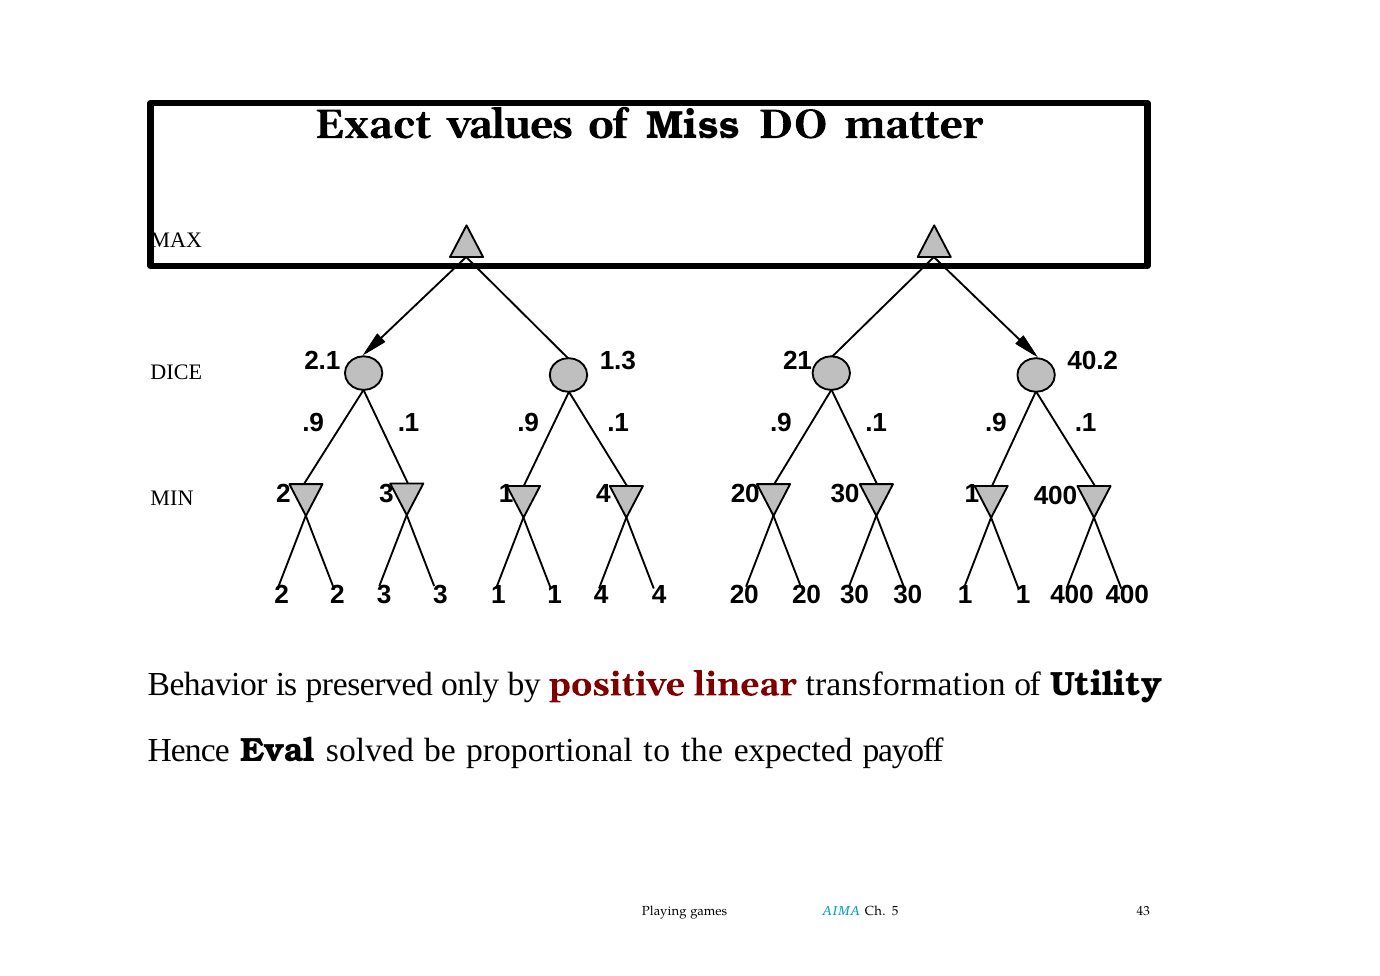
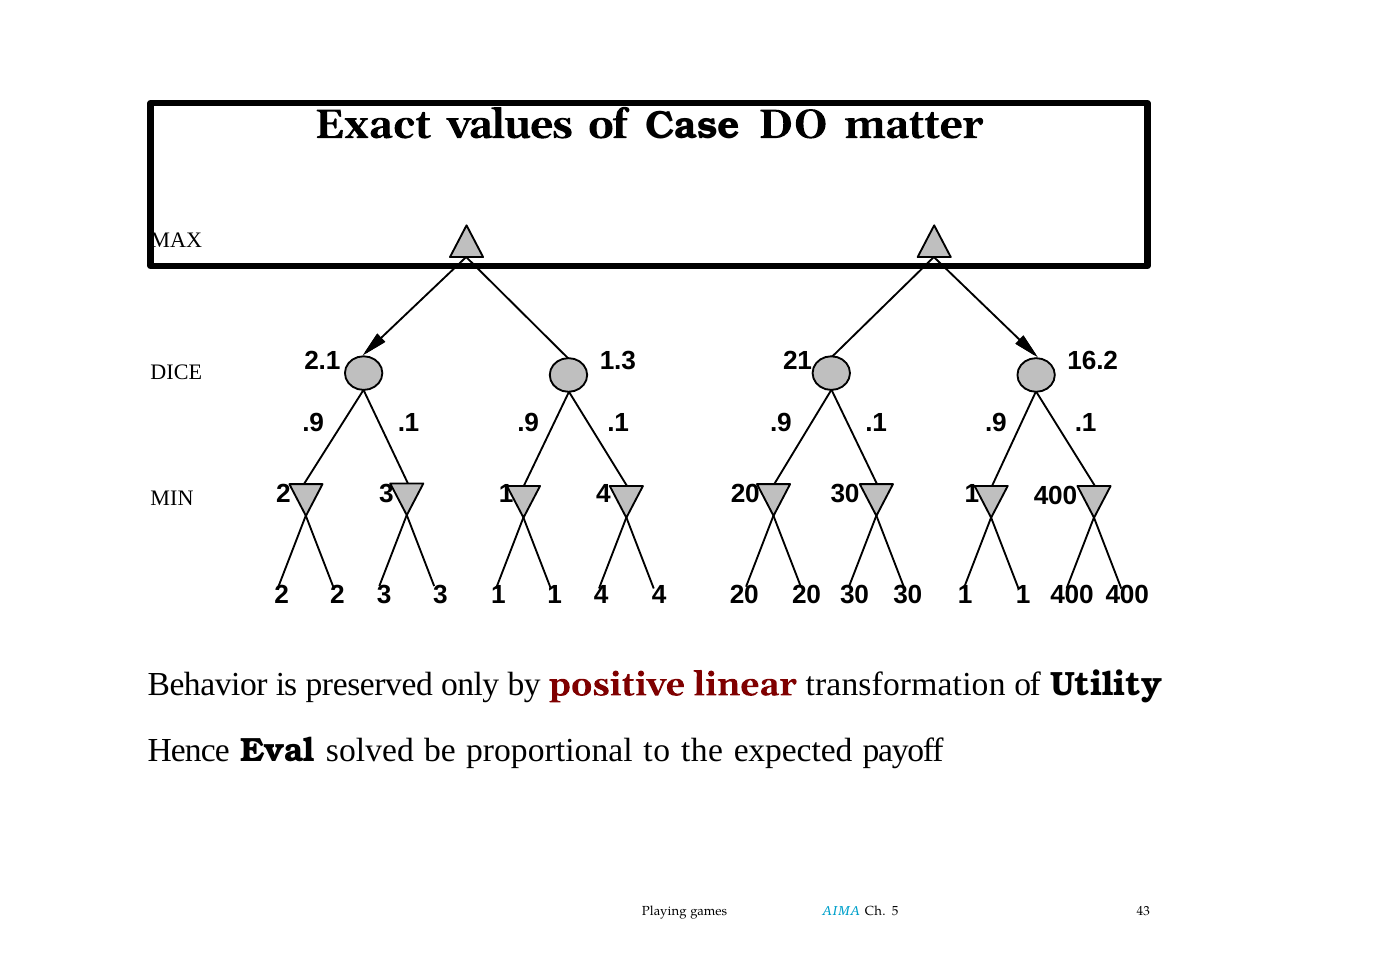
Miss: Miss -> Case
40.2: 40.2 -> 16.2
